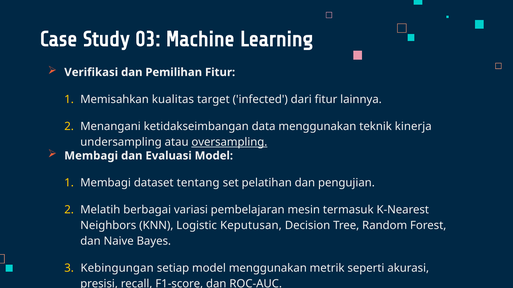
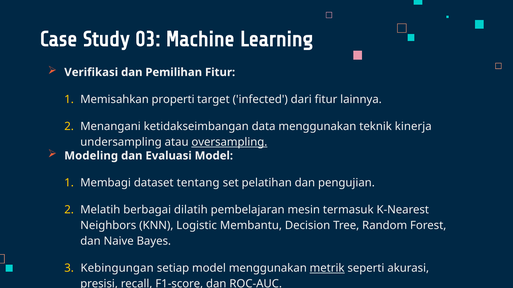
kualitas: kualitas -> properti
Membagi at (91, 156): Membagi -> Modeling
variasi: variasi -> dilatih
Keputusan: Keputusan -> Membantu
metrik underline: none -> present
